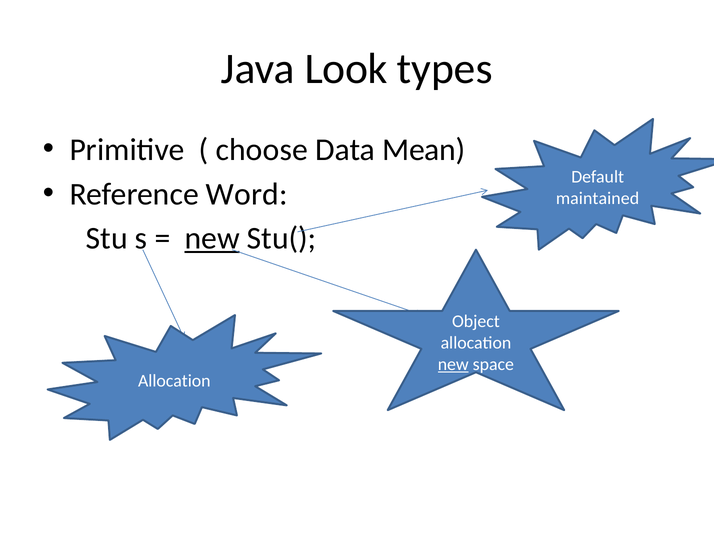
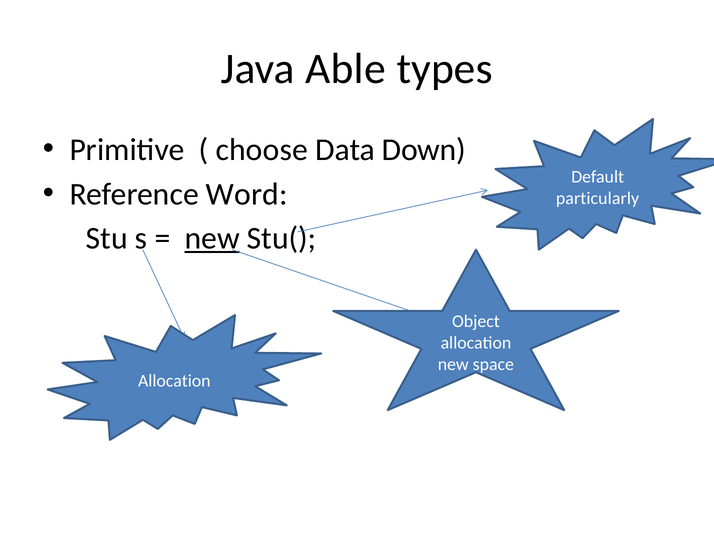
Look: Look -> Able
Mean: Mean -> Down
maintained: maintained -> particularly
new at (453, 365) underline: present -> none
